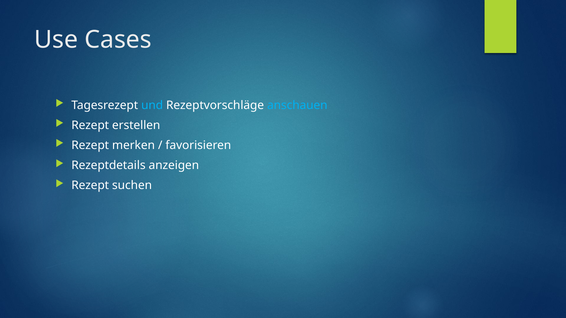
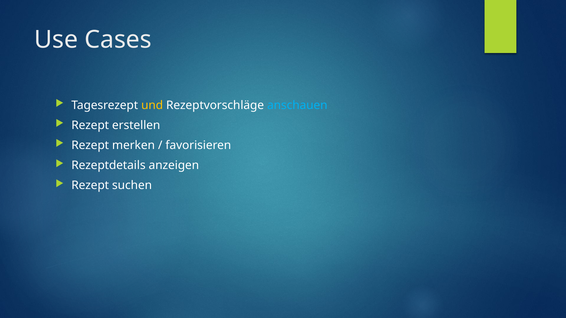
und colour: light blue -> yellow
